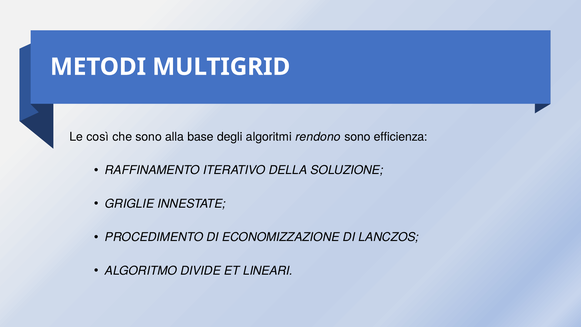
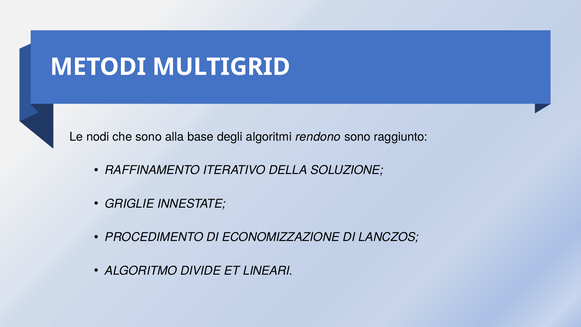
così: così -> nodi
efficienza: efficienza -> raggiunto
